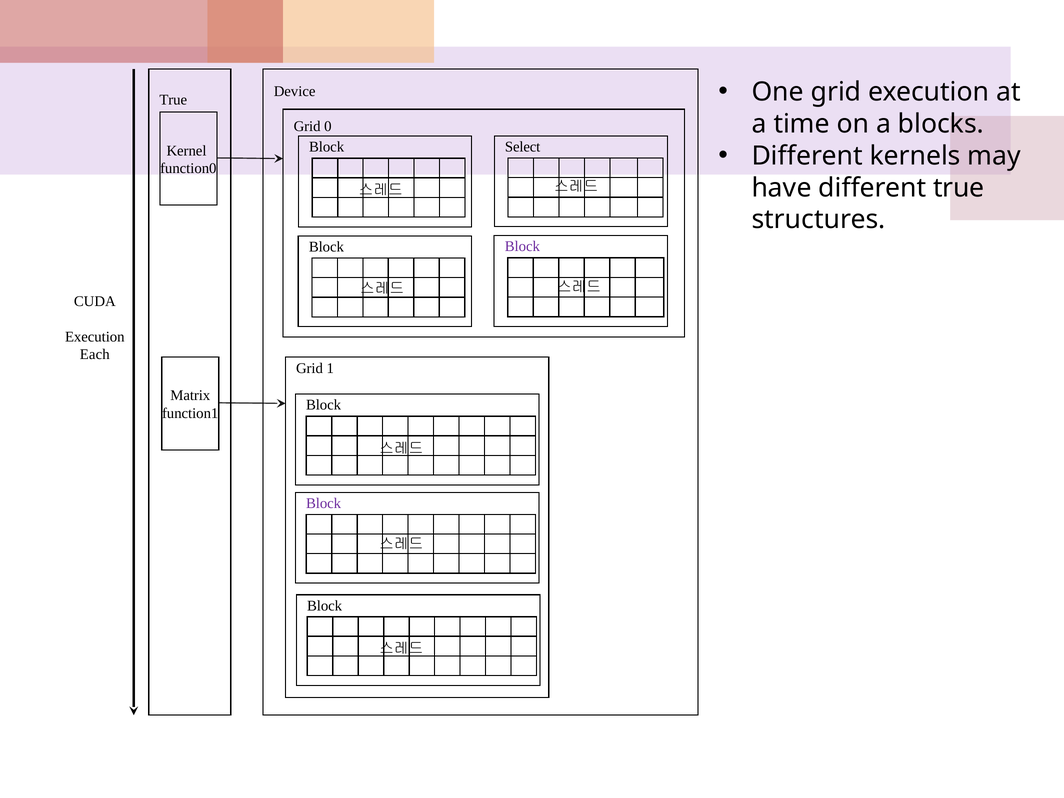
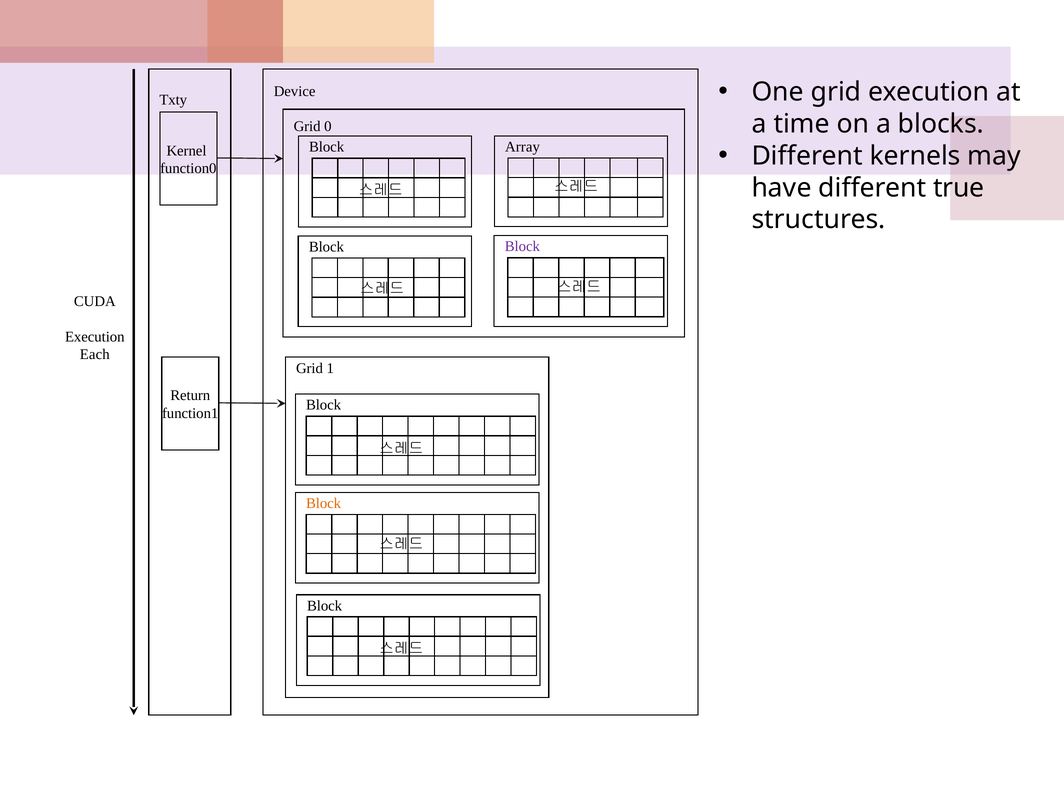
True at (173, 100): True -> Txty
Select: Select -> Array
Matrix: Matrix -> Return
Block at (324, 503) colour: purple -> orange
